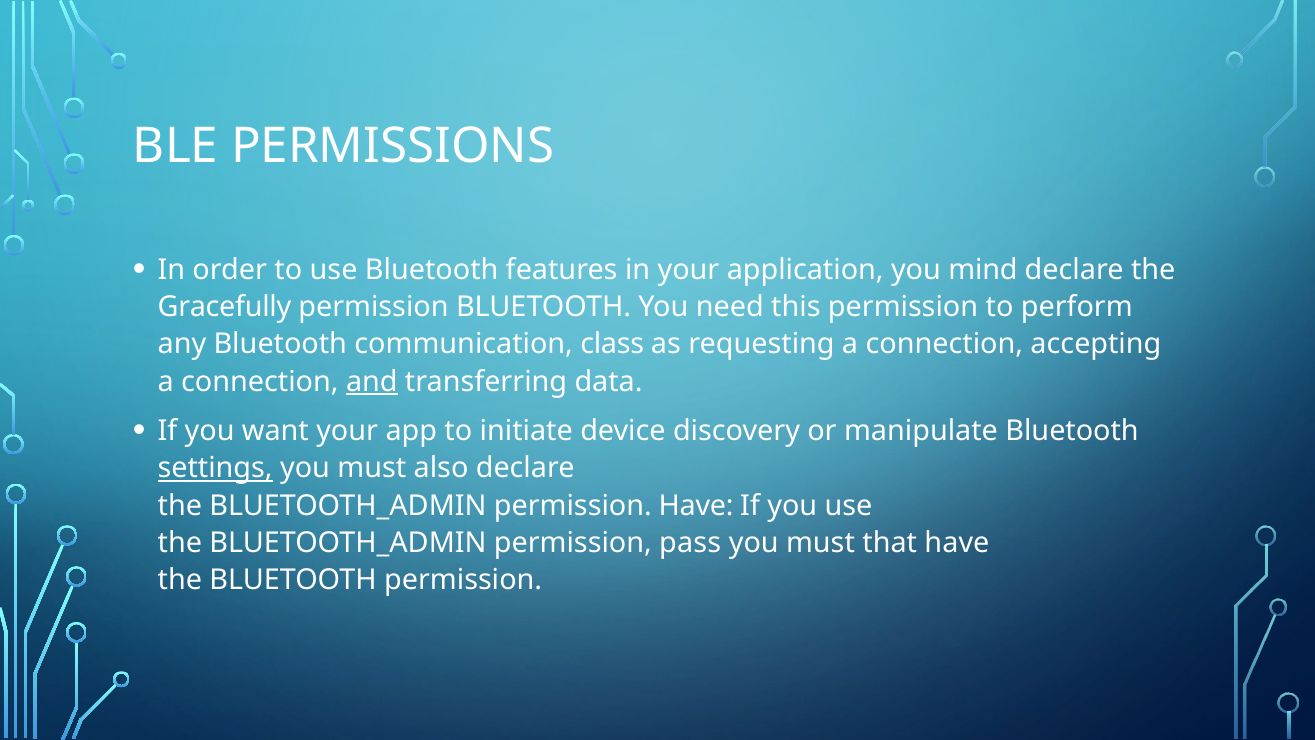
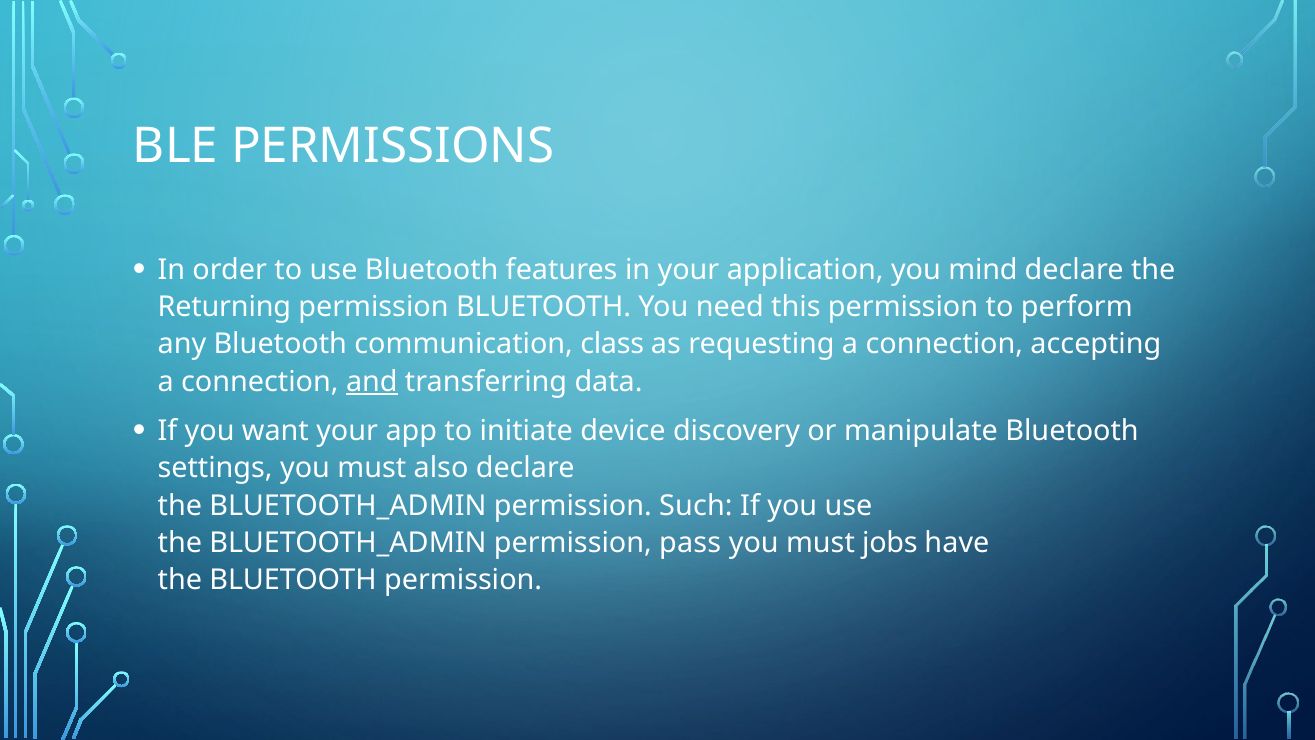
Gracefully: Gracefully -> Returning
settings underline: present -> none
permission Have: Have -> Such
that: that -> jobs
